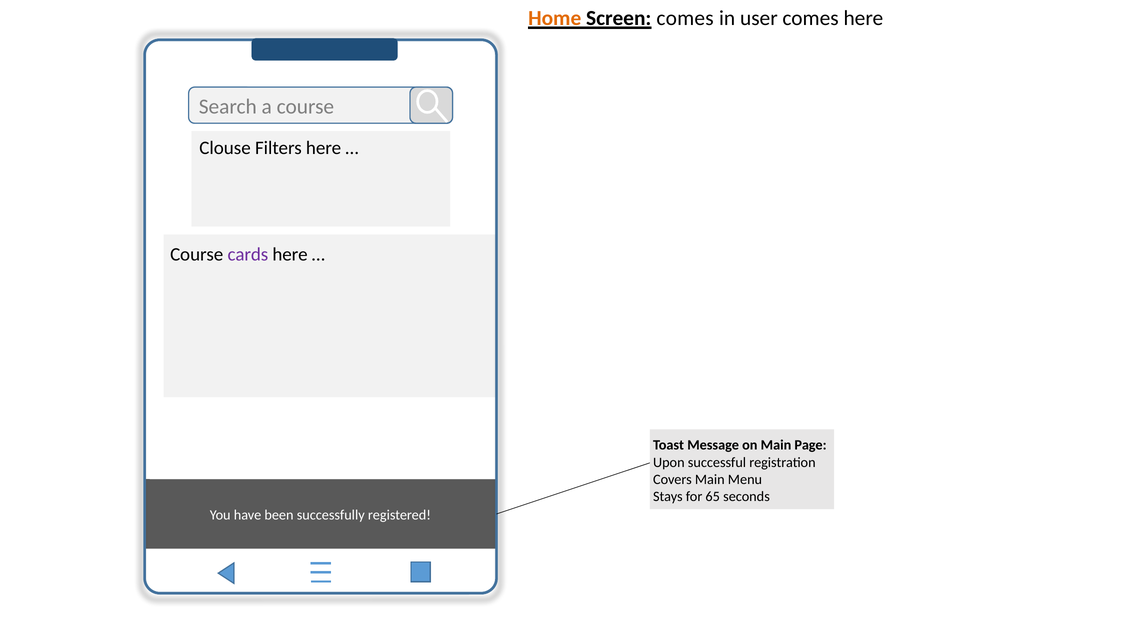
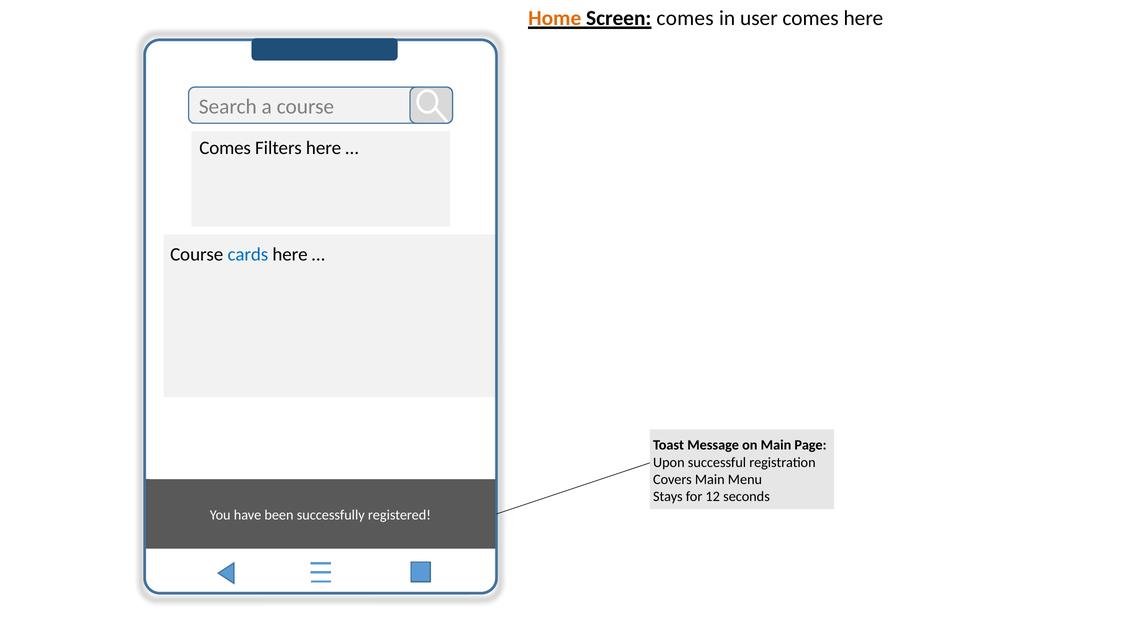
Clouse at (225, 148): Clouse -> Comes
cards colour: purple -> blue
65: 65 -> 12
